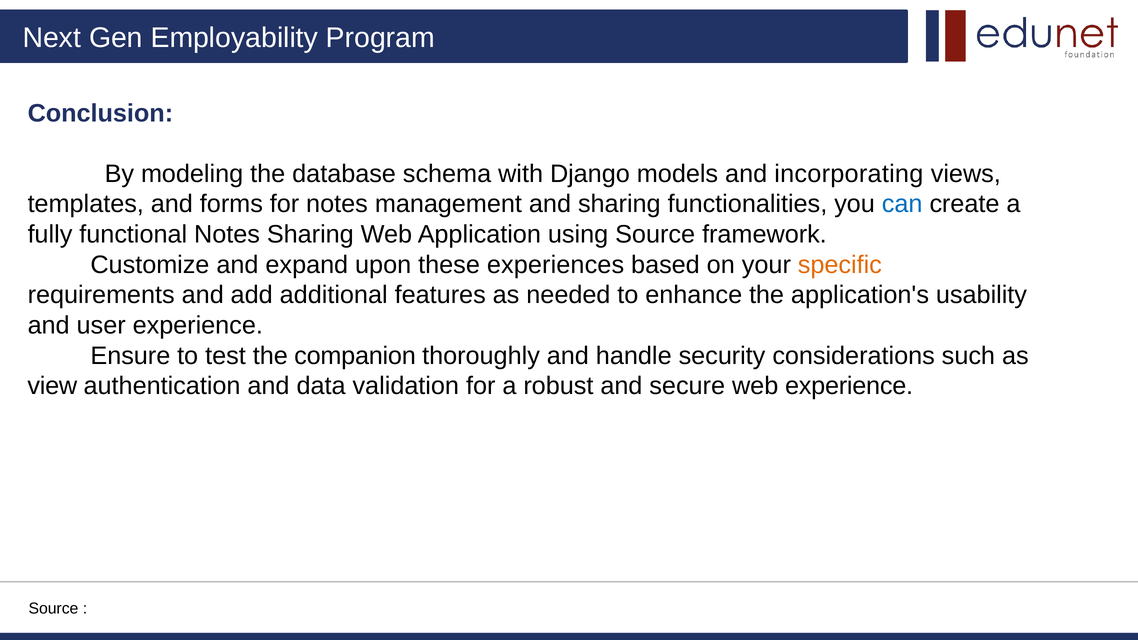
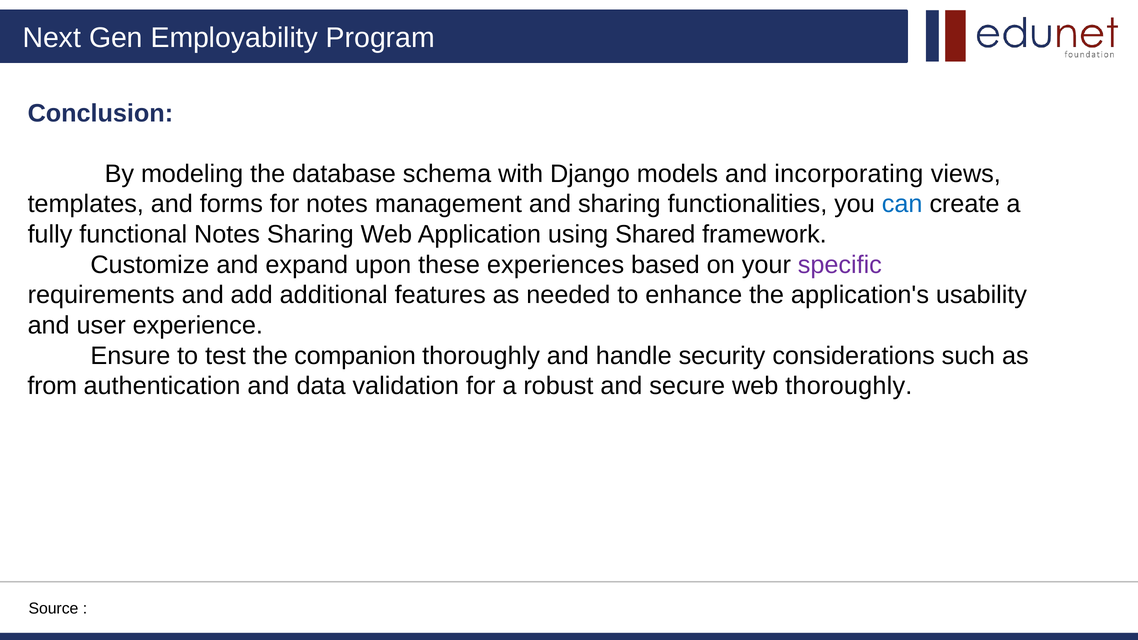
using Source: Source -> Shared
specific colour: orange -> purple
view: view -> from
web experience: experience -> thoroughly
